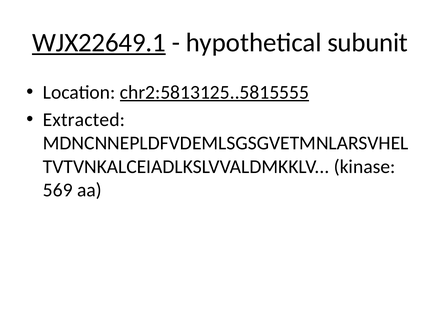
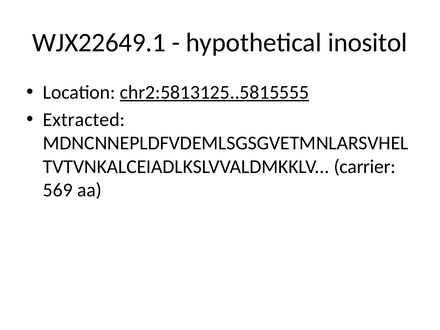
WJX22649.1 underline: present -> none
subunit: subunit -> inositol
kinase: kinase -> carrier
